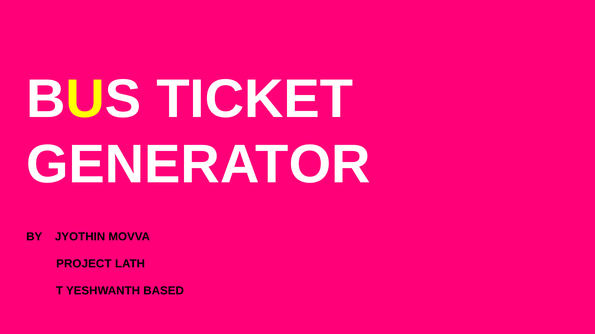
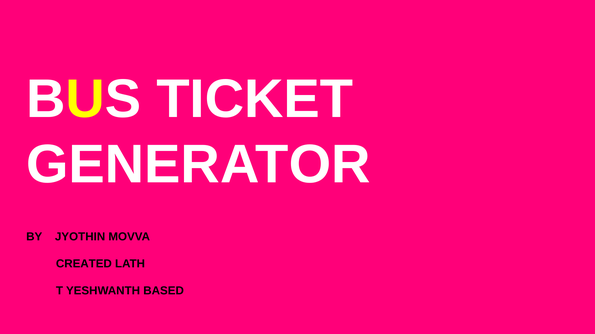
PROJECT: PROJECT -> CREATED
